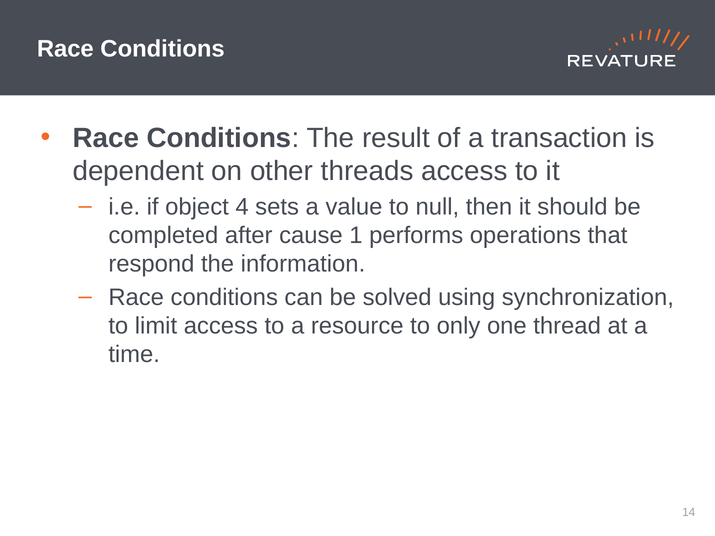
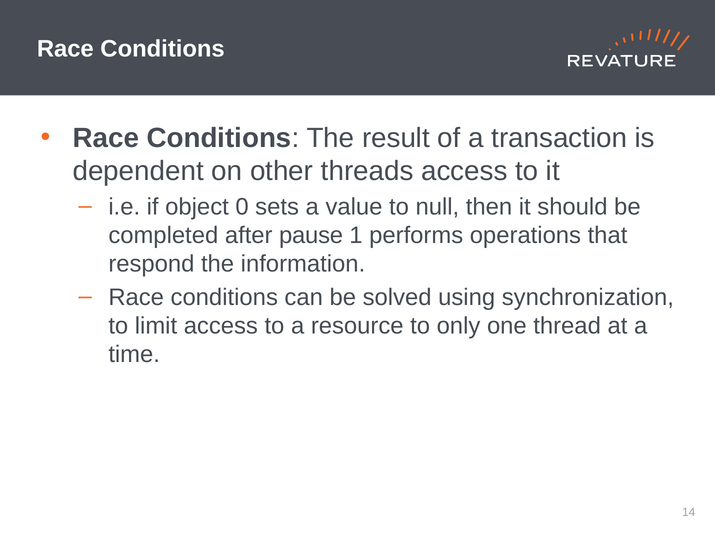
4: 4 -> 0
cause: cause -> pause
